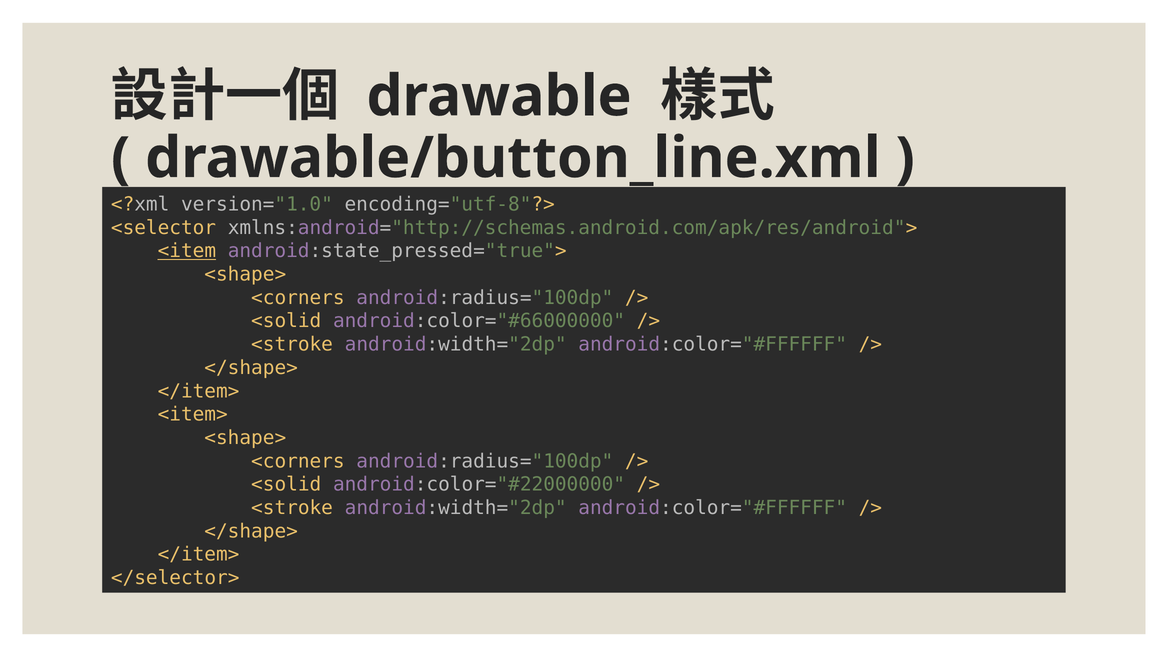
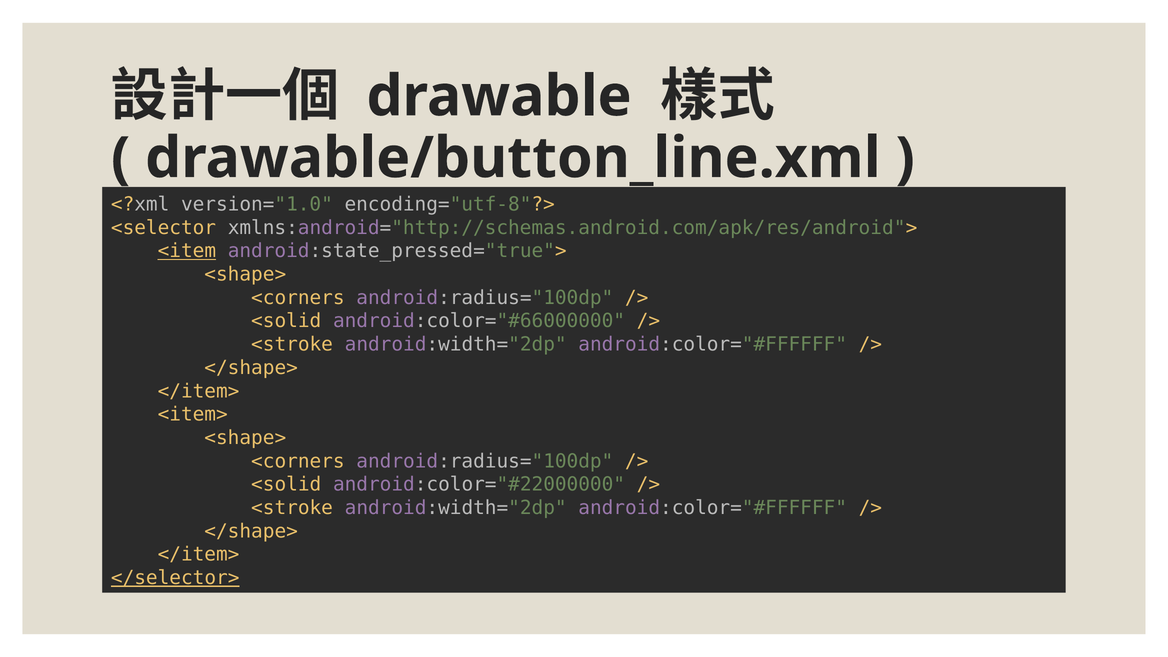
</selector> underline: none -> present
